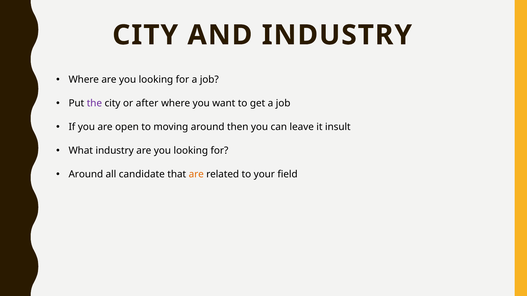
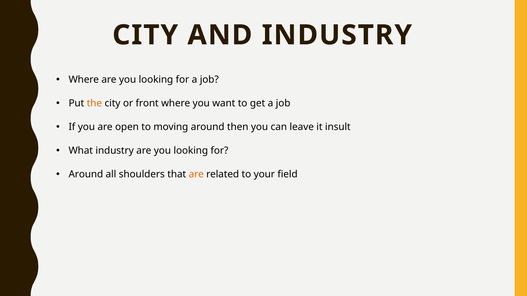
the colour: purple -> orange
after: after -> front
candidate: candidate -> shoulders
